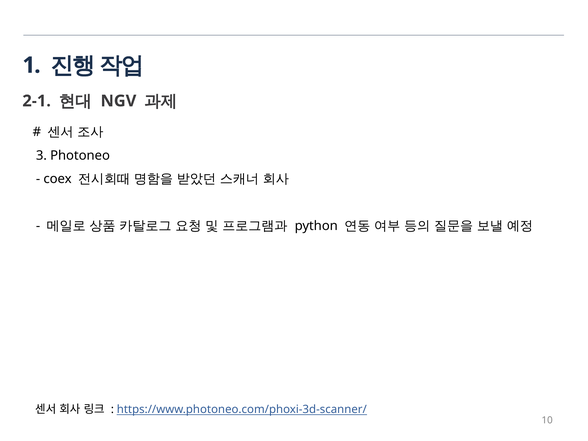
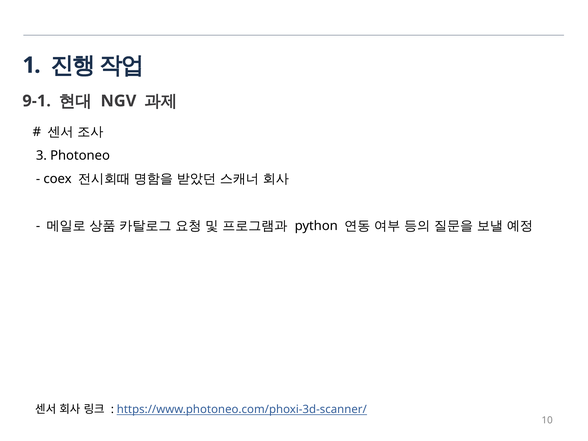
2-1: 2-1 -> 9-1
